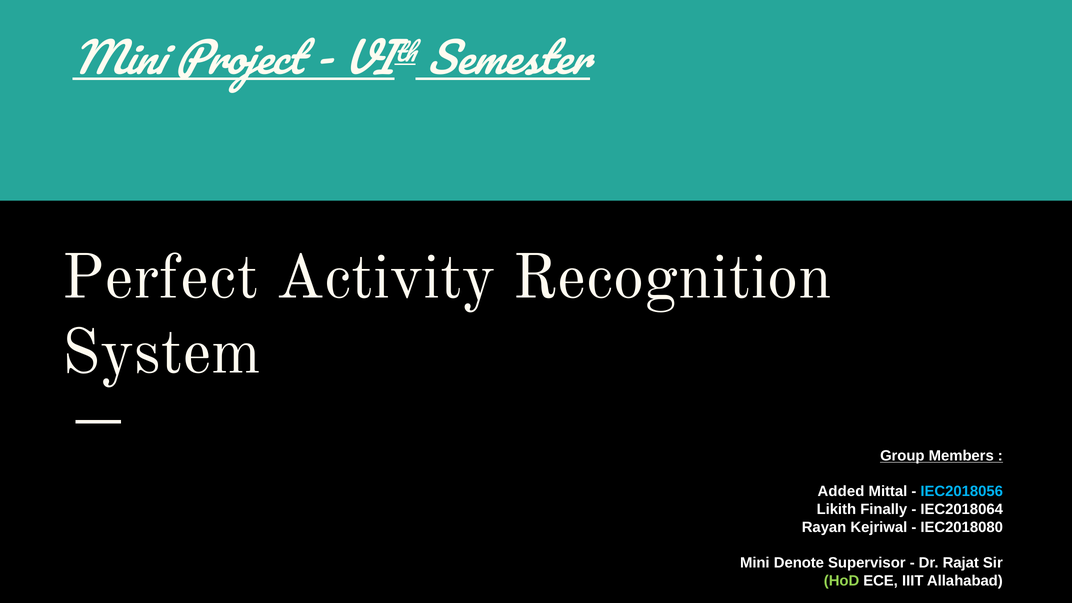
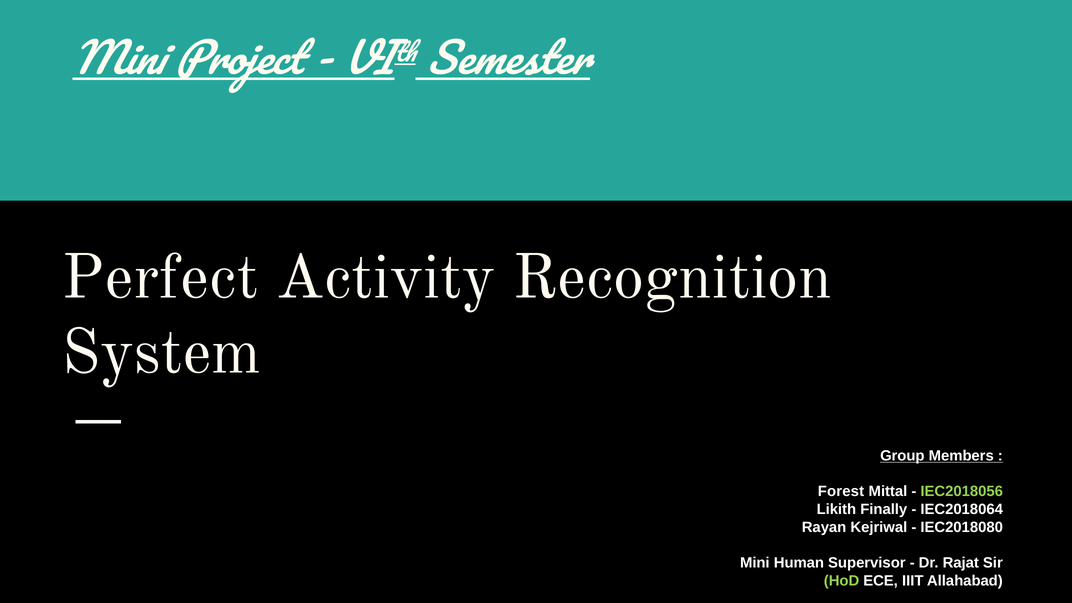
Added: Added -> Forest
IEC2018056 colour: light blue -> light green
Denote: Denote -> Human
